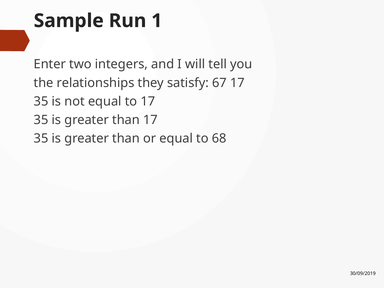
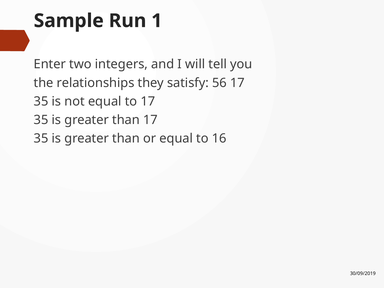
67: 67 -> 56
68: 68 -> 16
